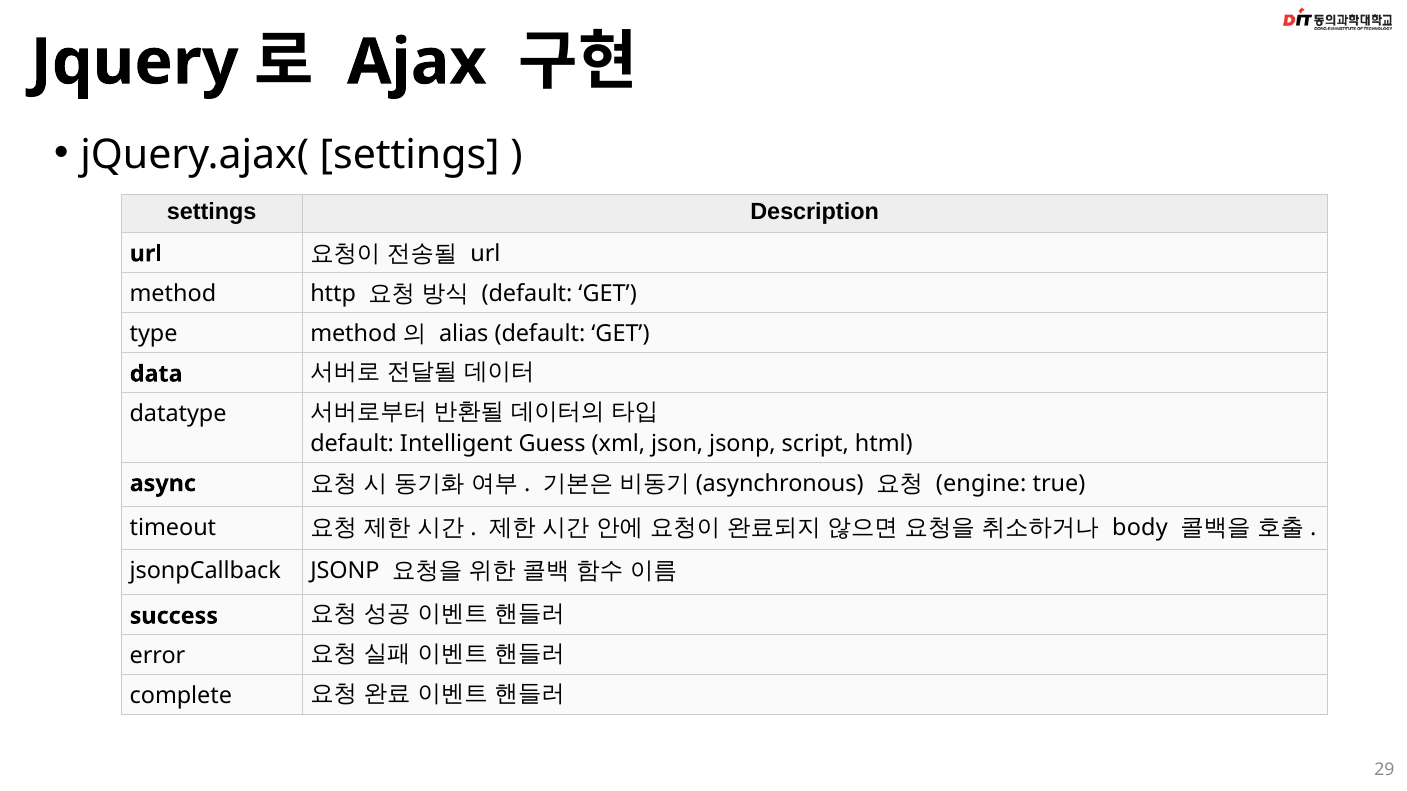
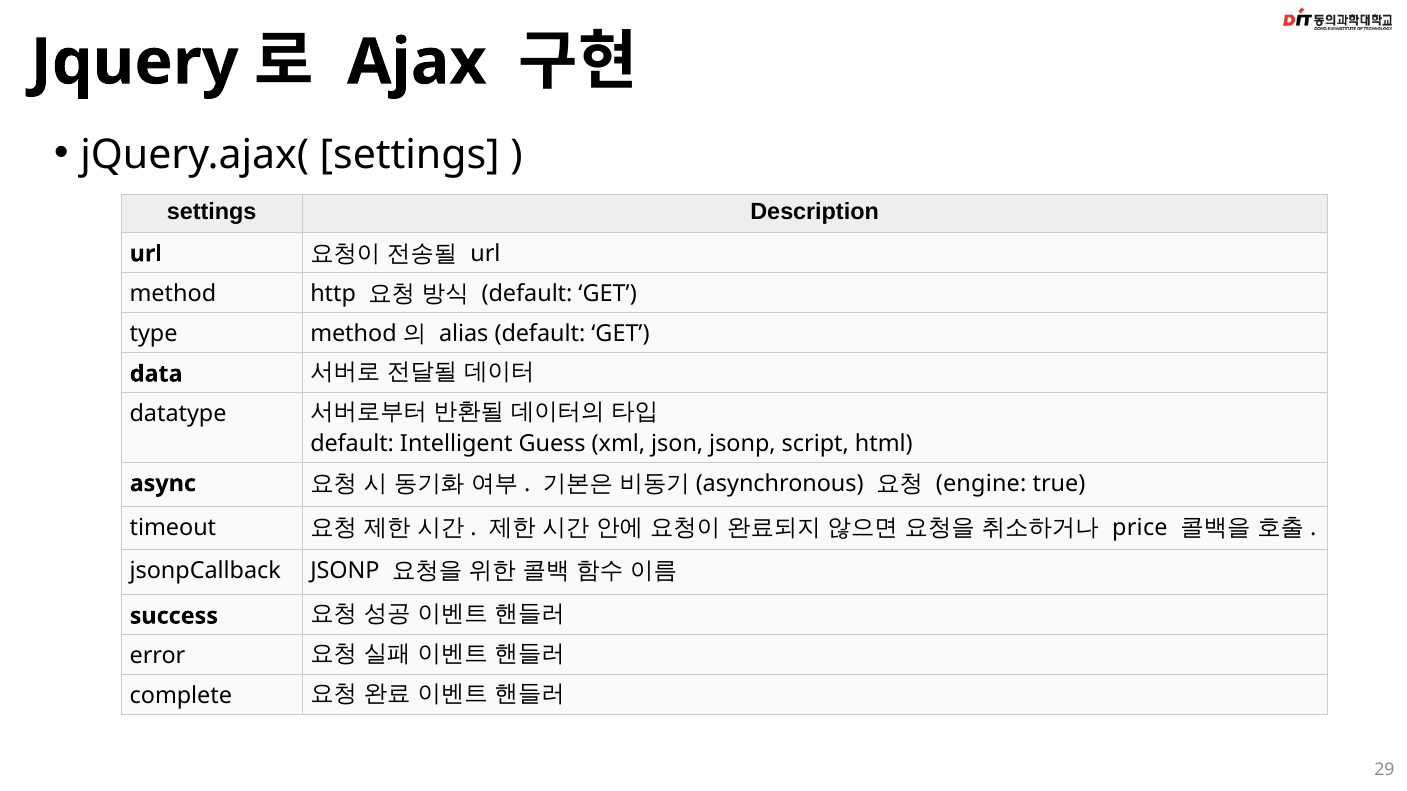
body: body -> price
